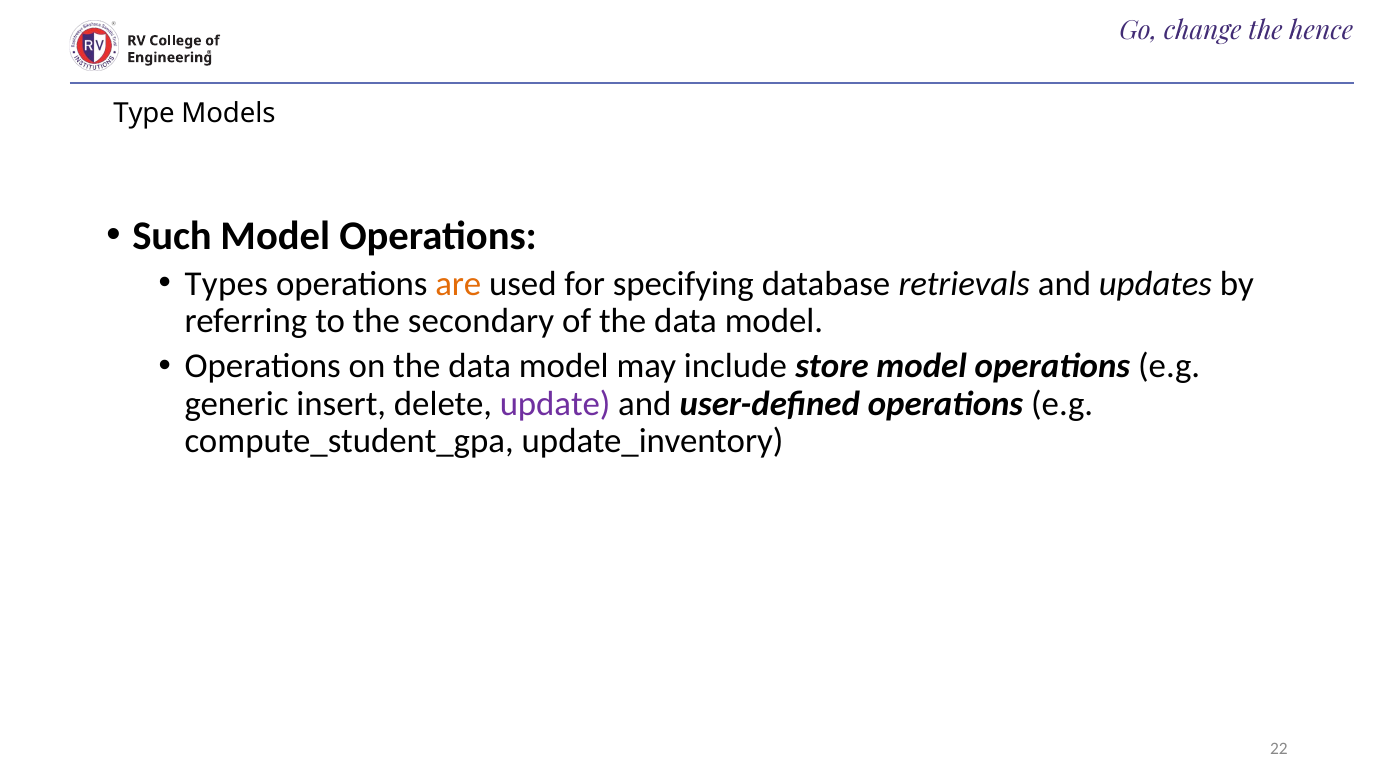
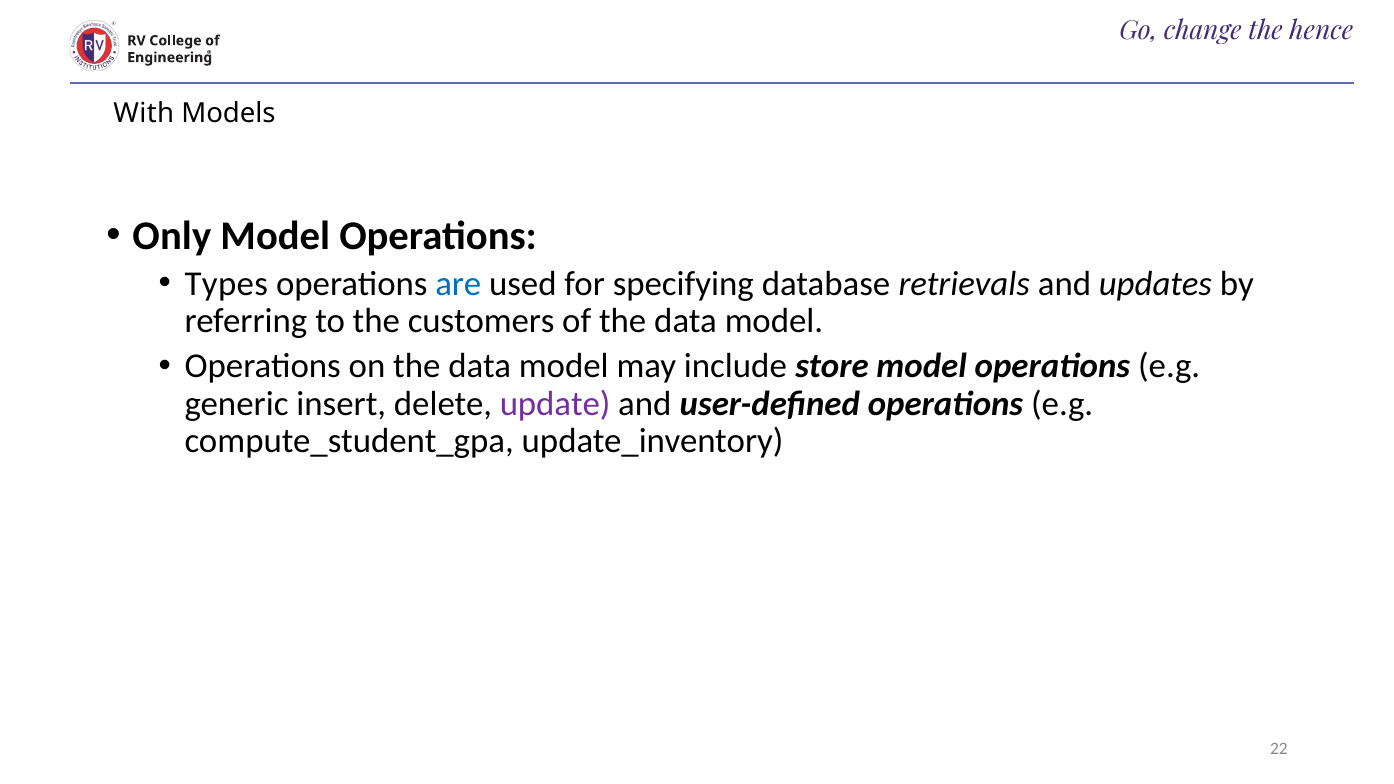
Type: Type -> With
Such: Such -> Only
are colour: orange -> blue
secondary: secondary -> customers
